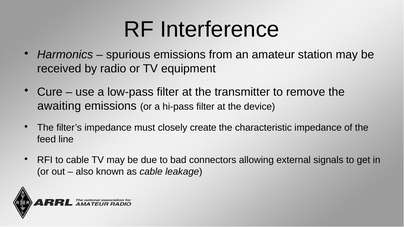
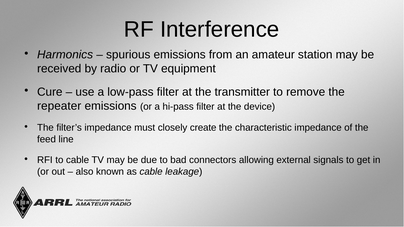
awaiting: awaiting -> repeater
